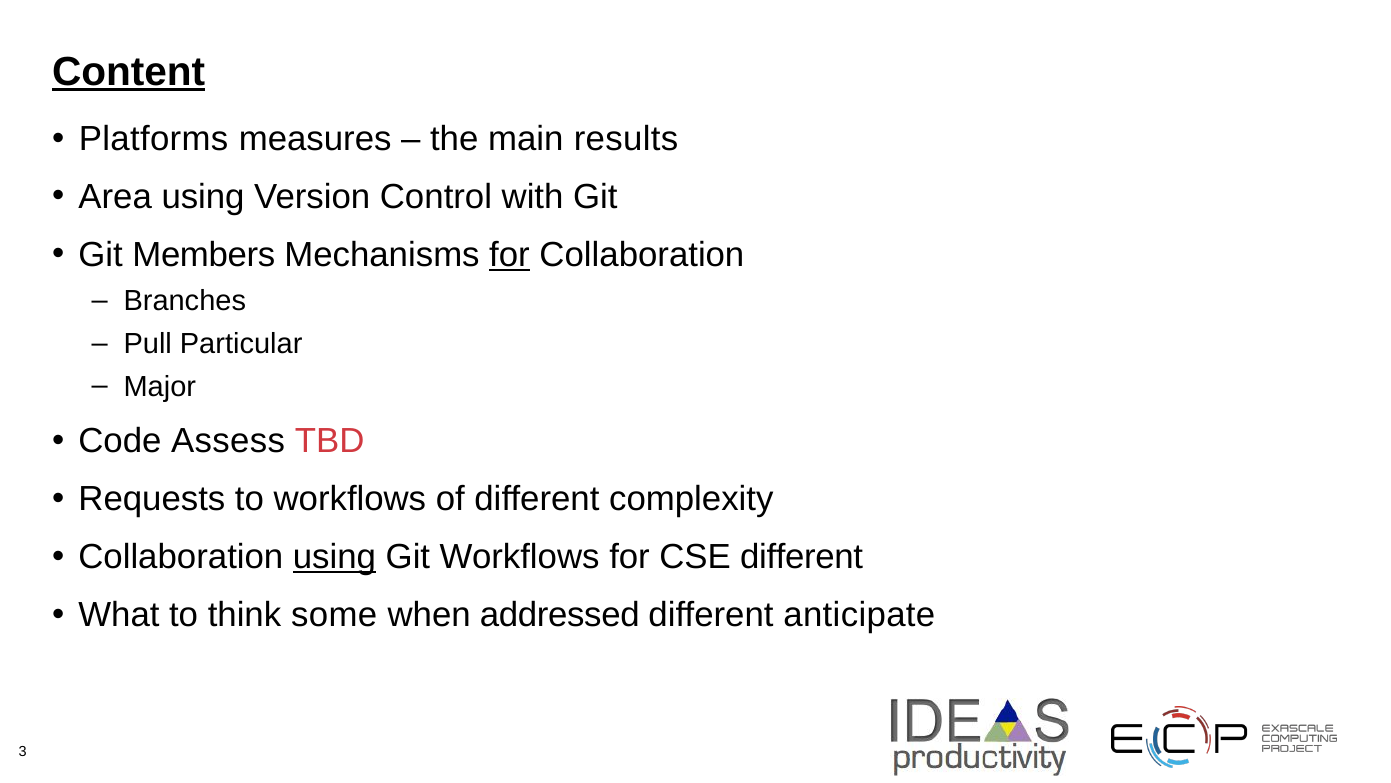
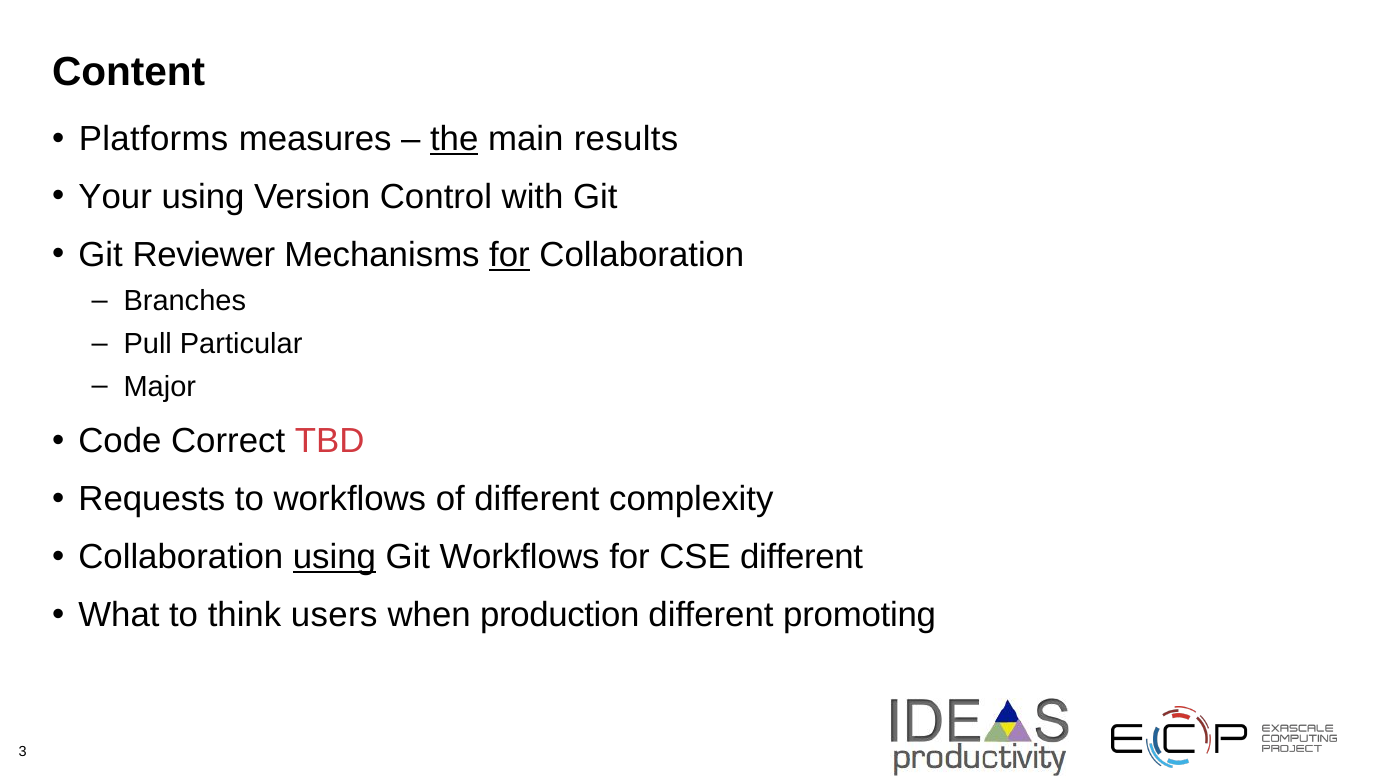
Content underline: present -> none
the underline: none -> present
Area: Area -> Your
Members: Members -> Reviewer
Assess: Assess -> Correct
some: some -> users
addressed: addressed -> production
anticipate: anticipate -> promoting
